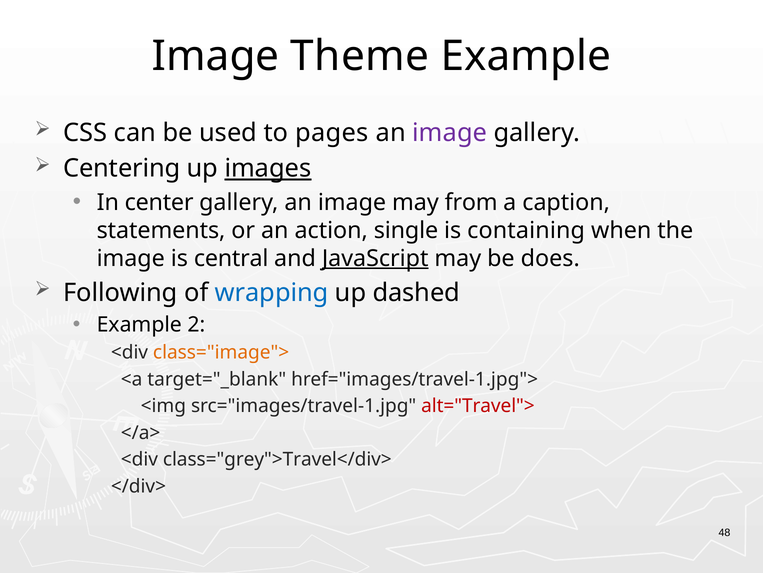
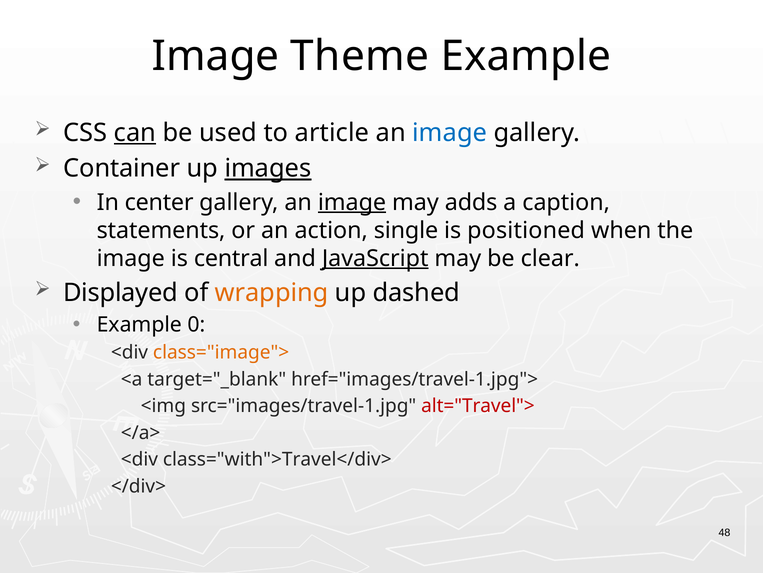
can underline: none -> present
pages: pages -> article
image at (450, 133) colour: purple -> blue
Centering: Centering -> Container
image at (352, 202) underline: none -> present
from: from -> adds
containing: containing -> positioned
does: does -> clear
Following: Following -> Displayed
wrapping colour: blue -> orange
2: 2 -> 0
class="grey">Travel</div>: class="grey">Travel</div> -> class="with">Travel</div>
